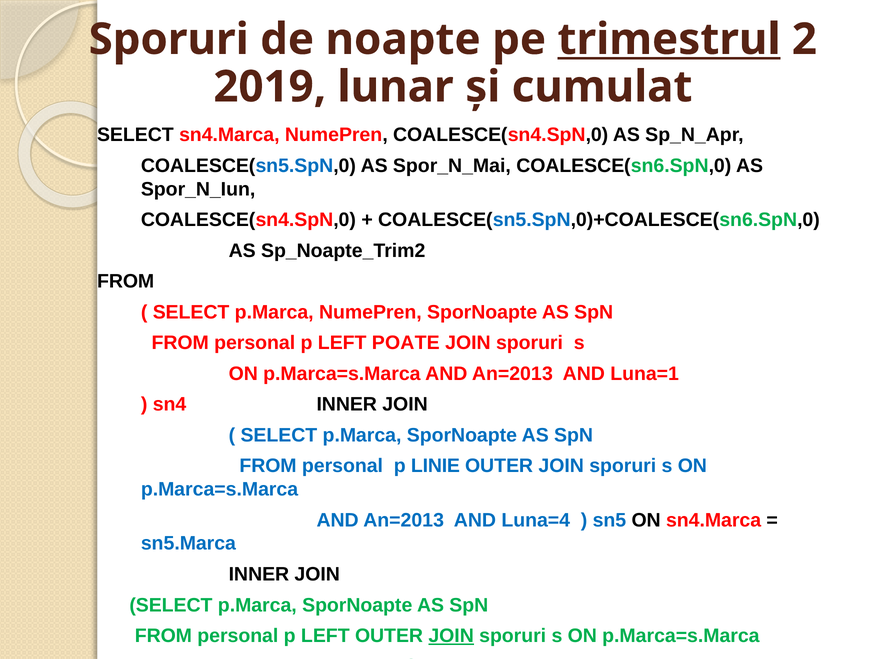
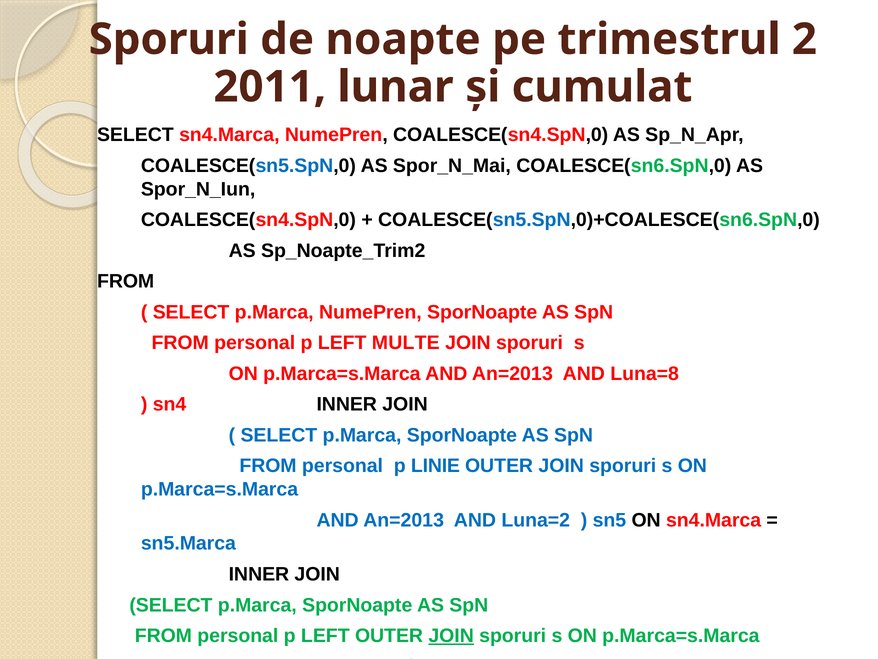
trimestrul underline: present -> none
2019: 2019 -> 2011
POATE: POATE -> MULTE
Luna=1: Luna=1 -> Luna=8
Luna=4: Luna=4 -> Luna=2
